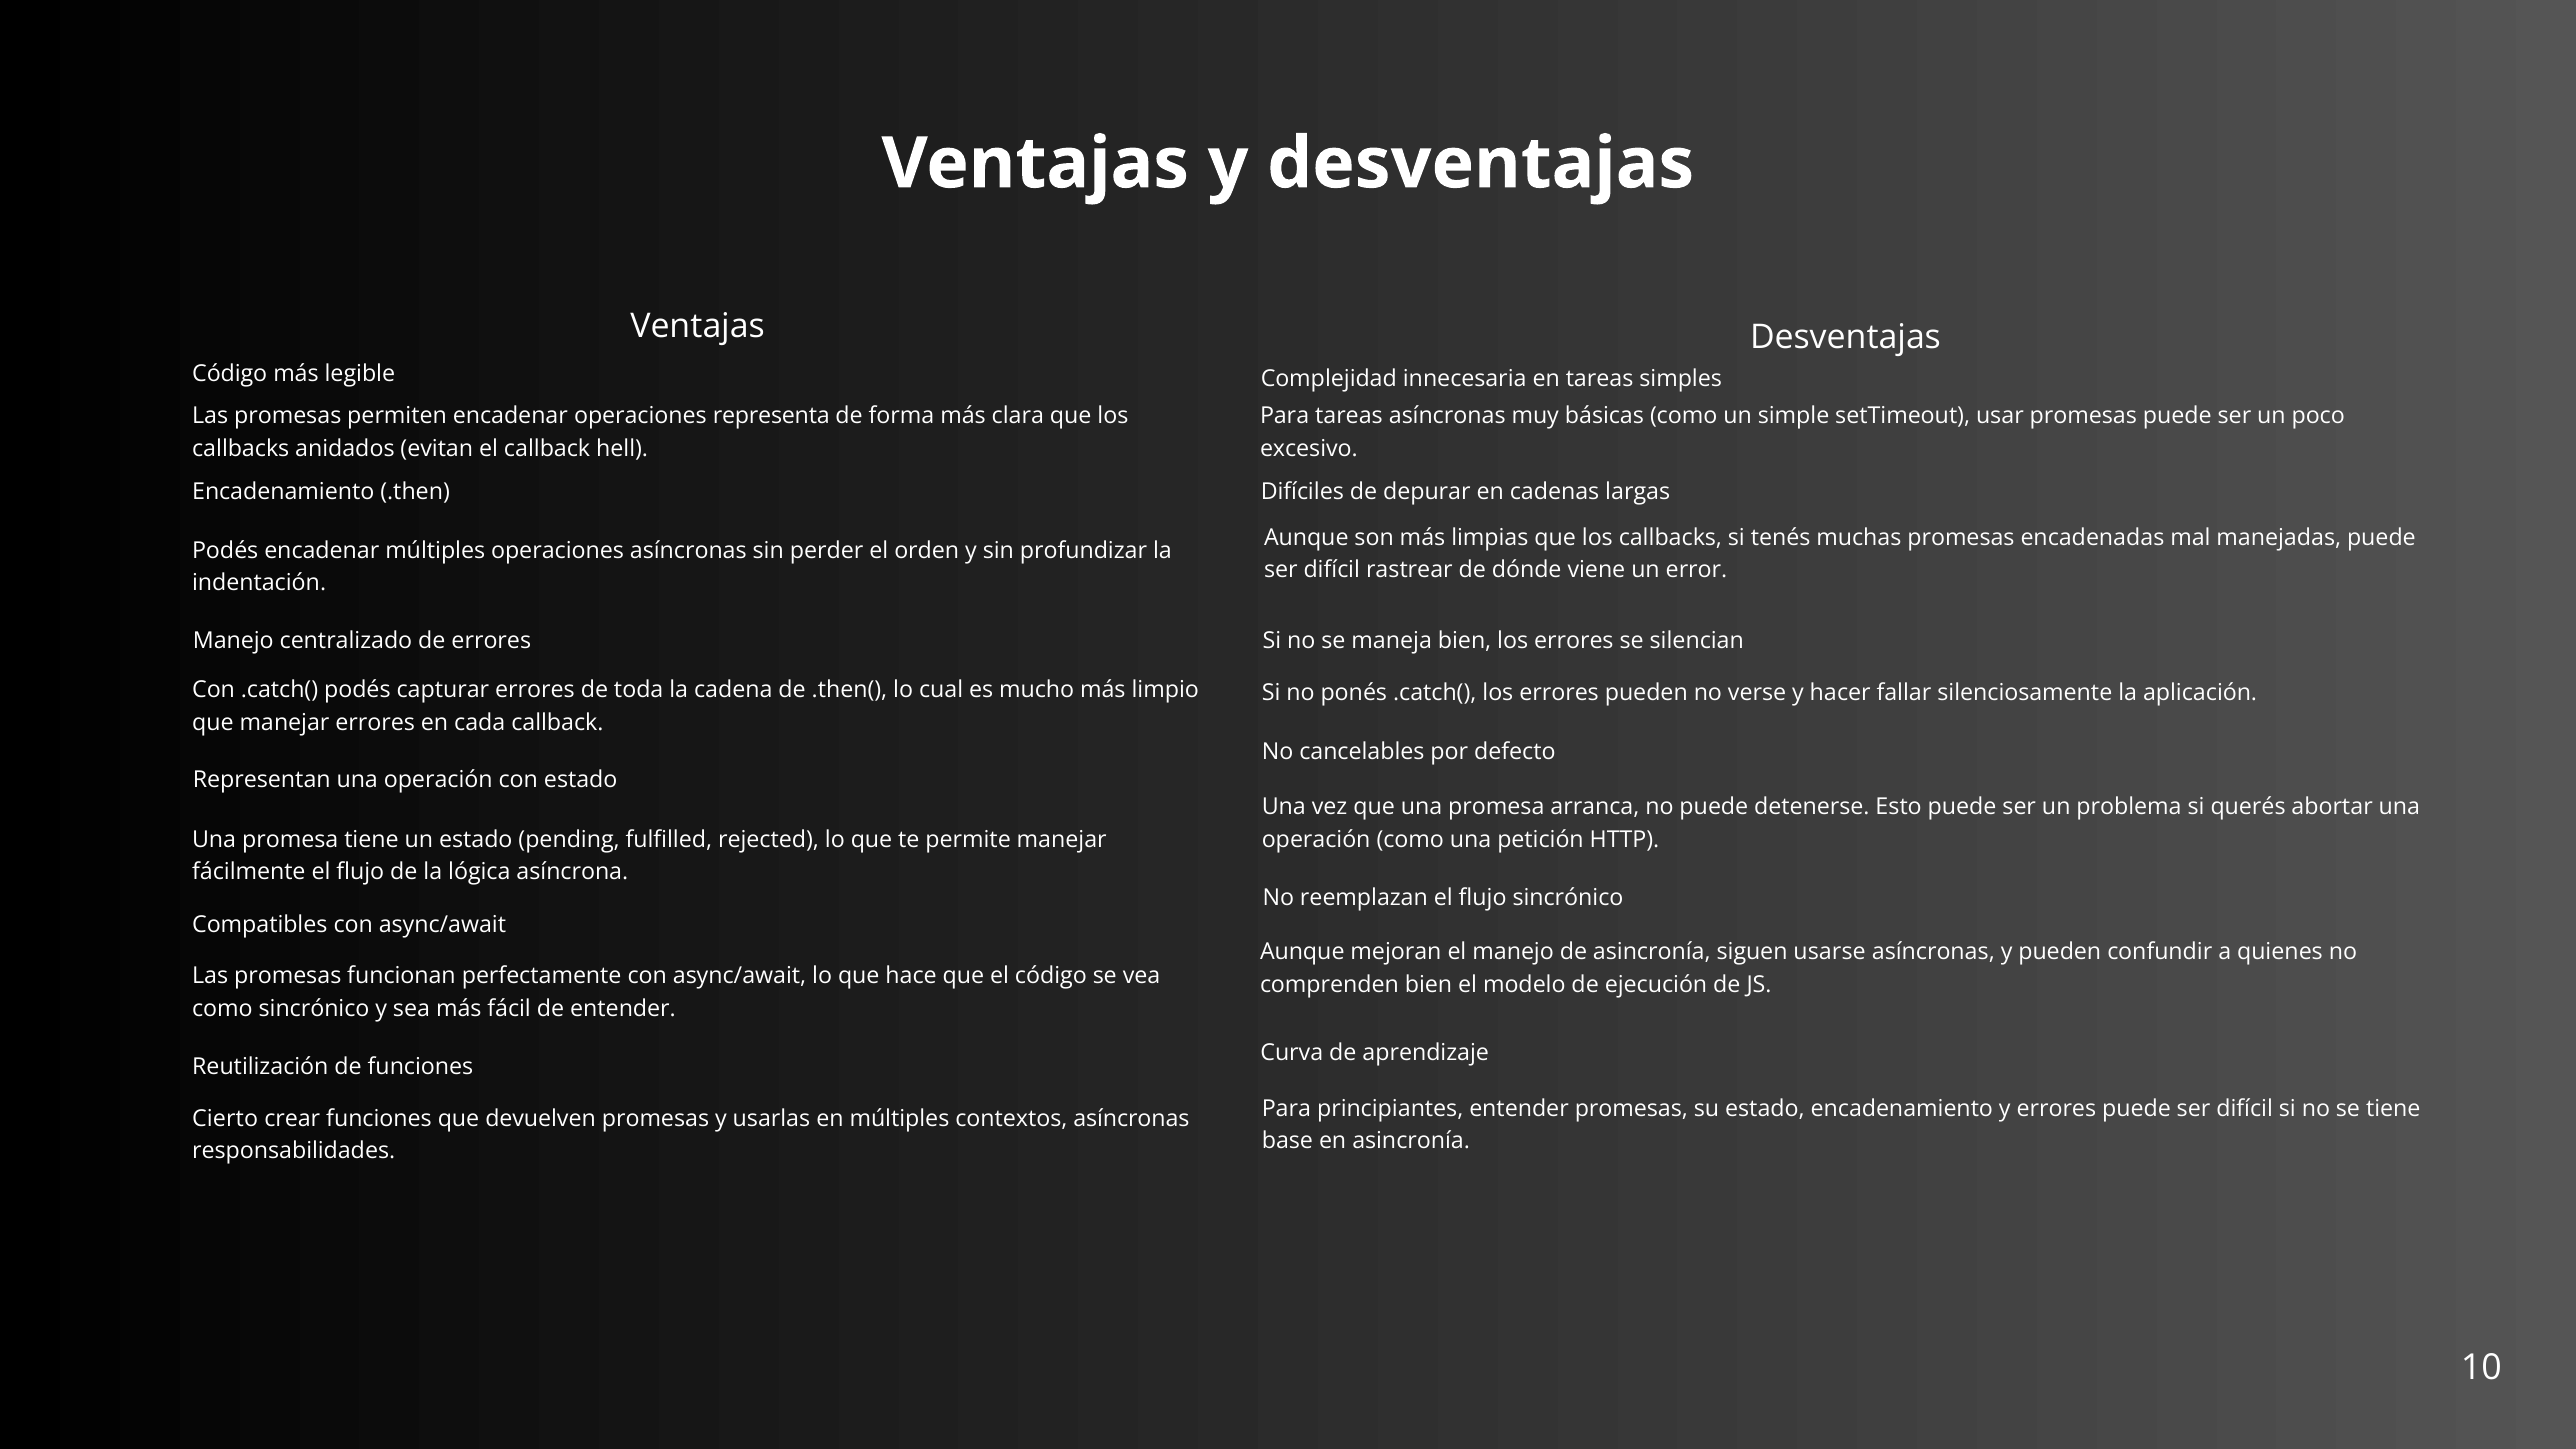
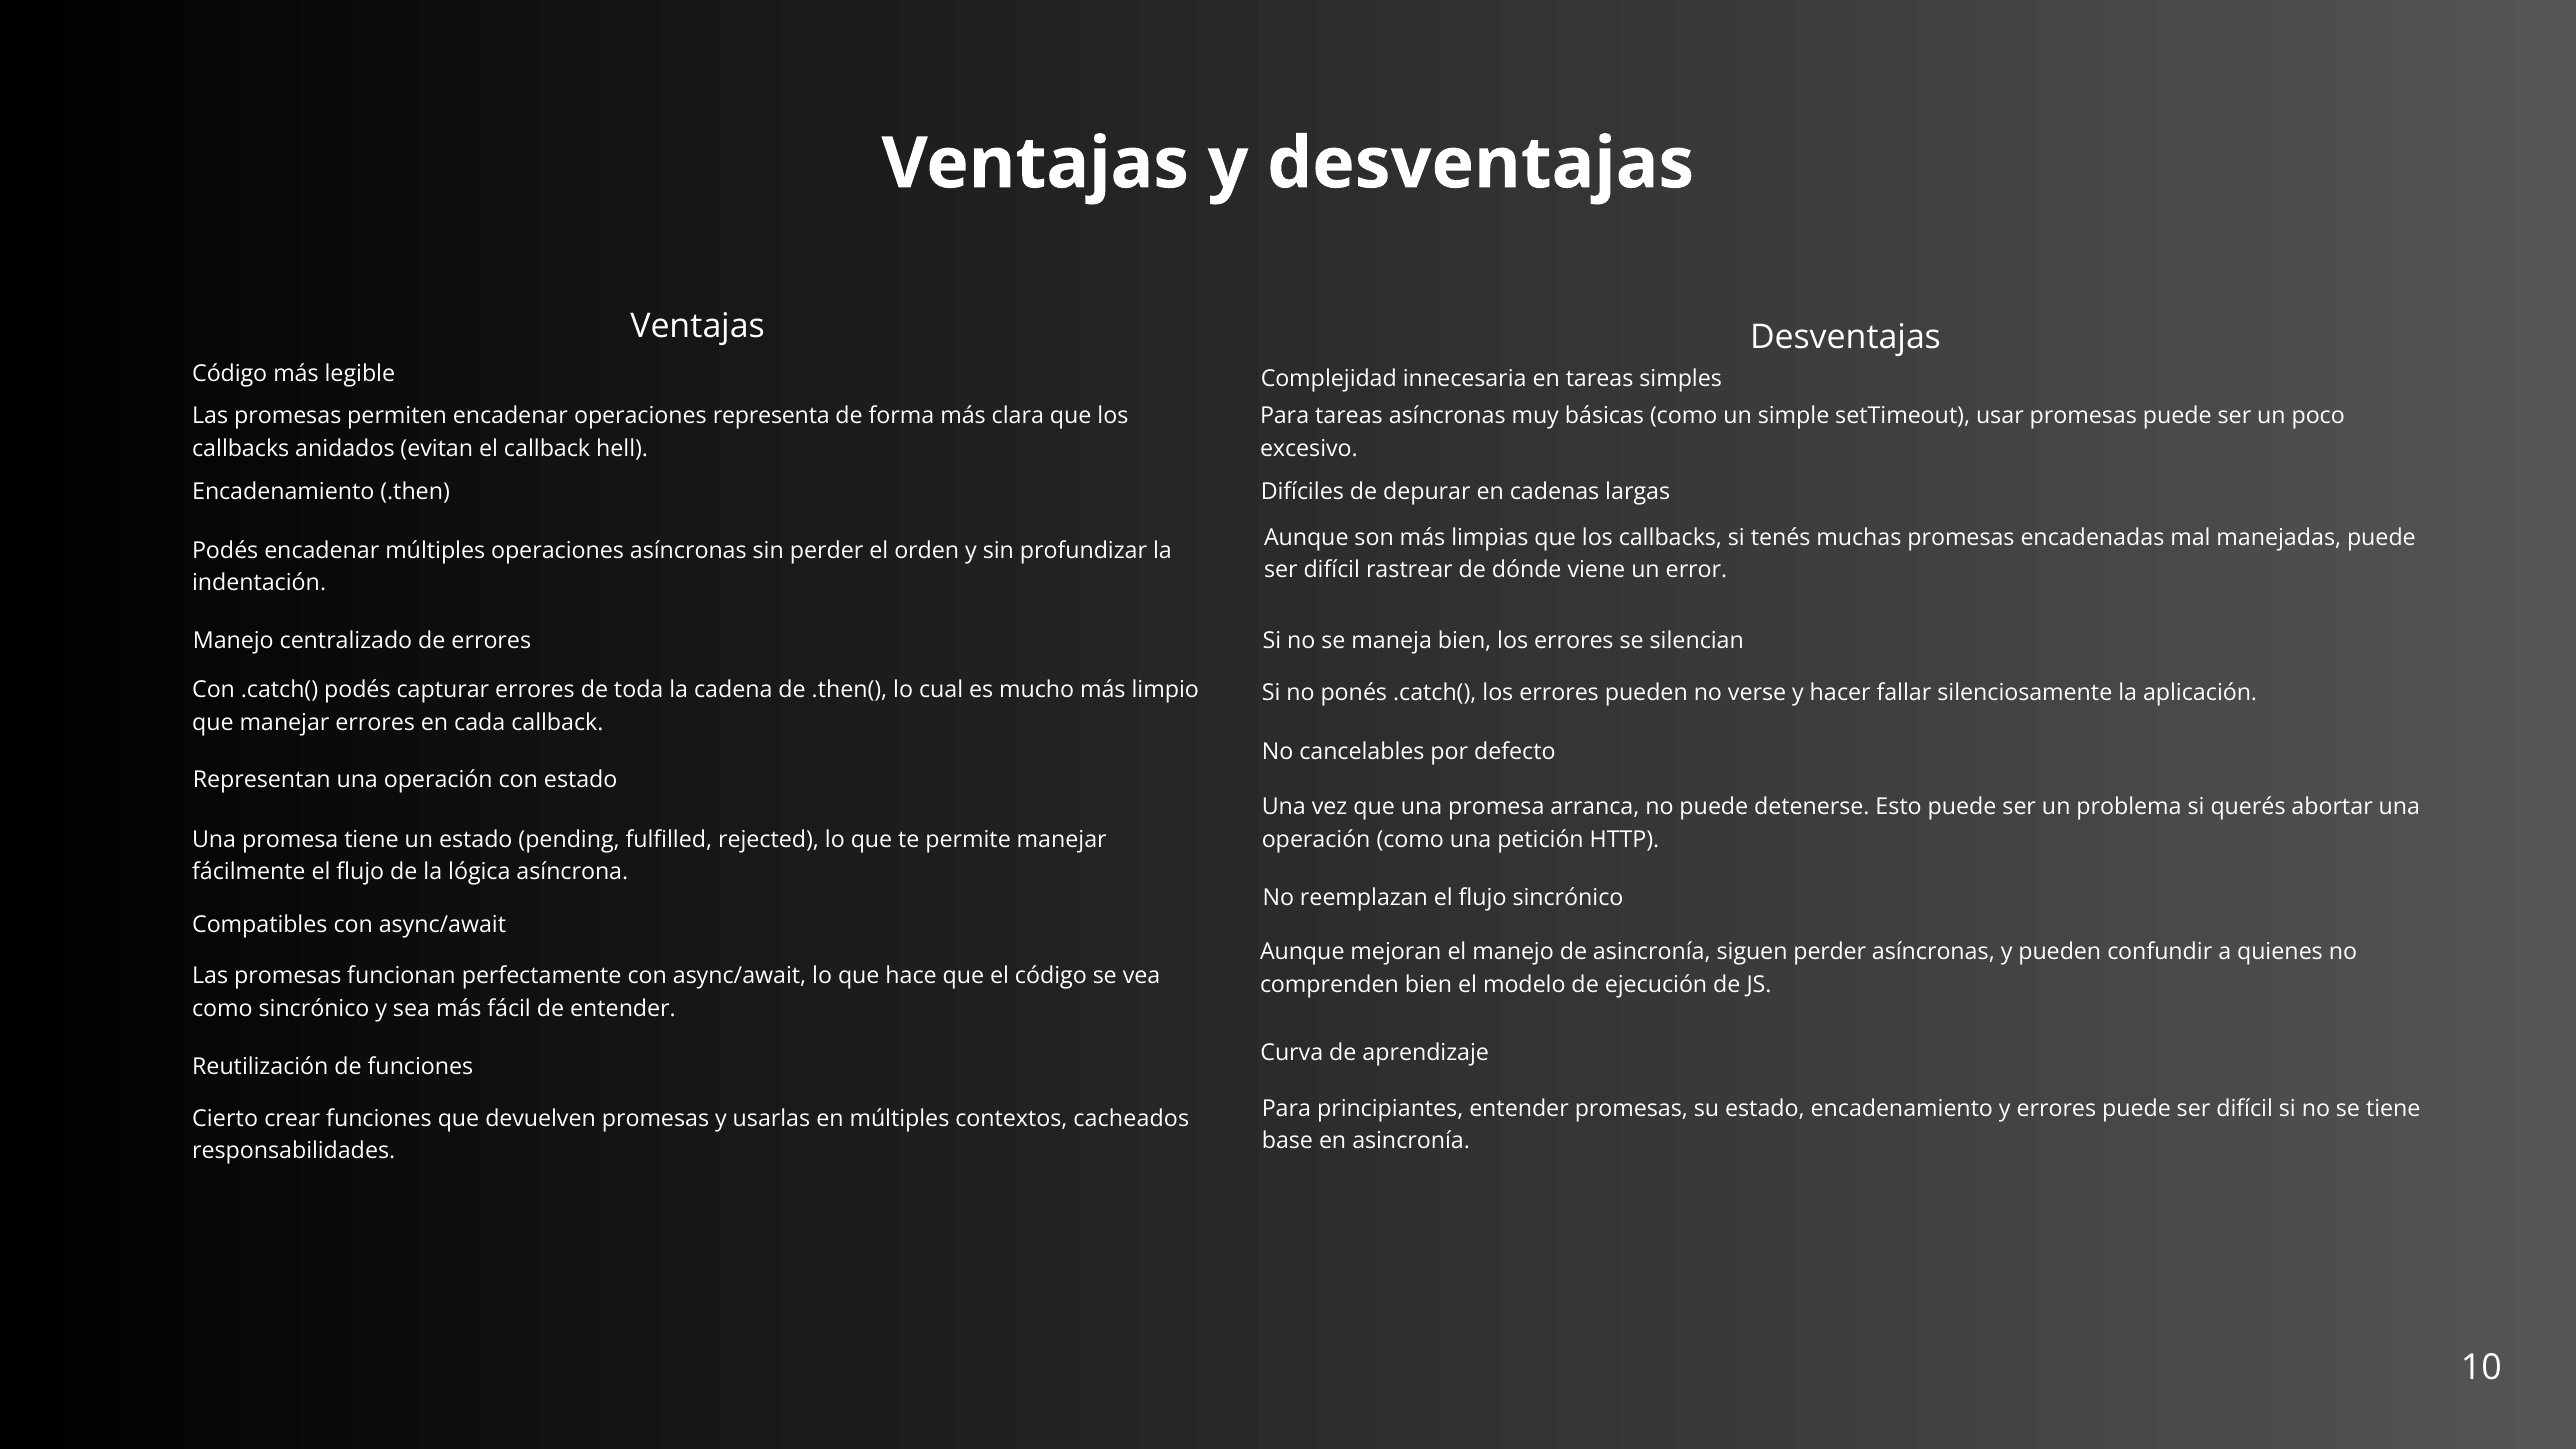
siguen usarse: usarse -> perder
contextos asíncronas: asíncronas -> cacheados
